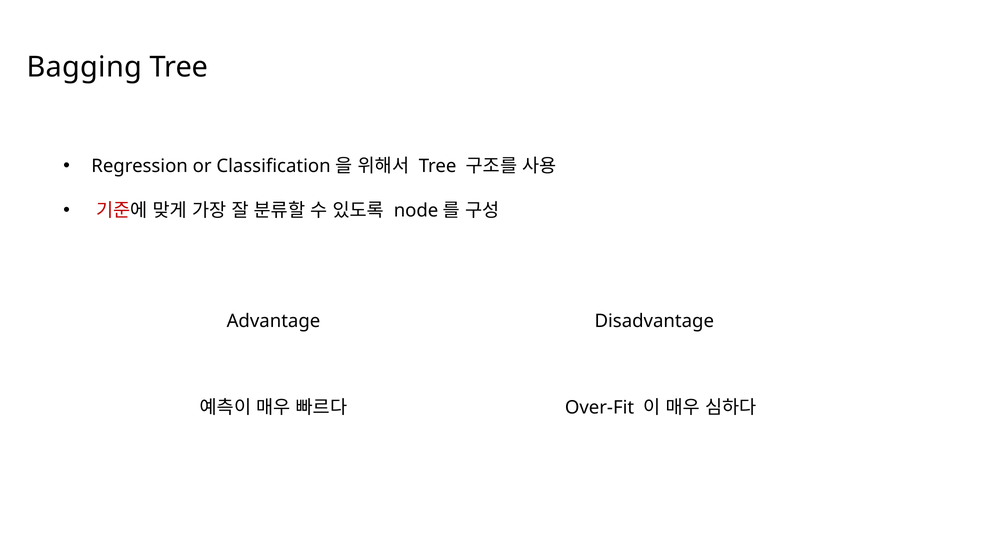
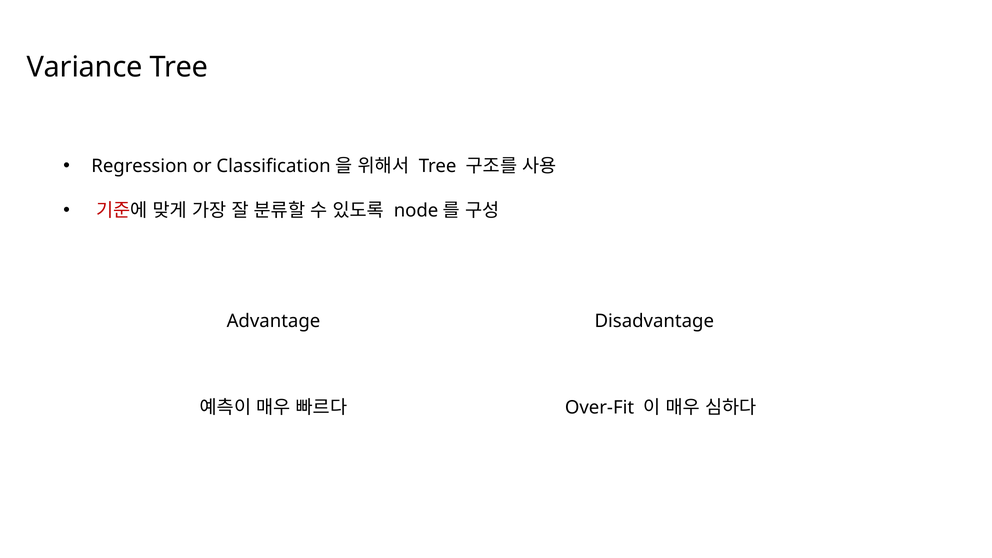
Bagging: Bagging -> Variance
